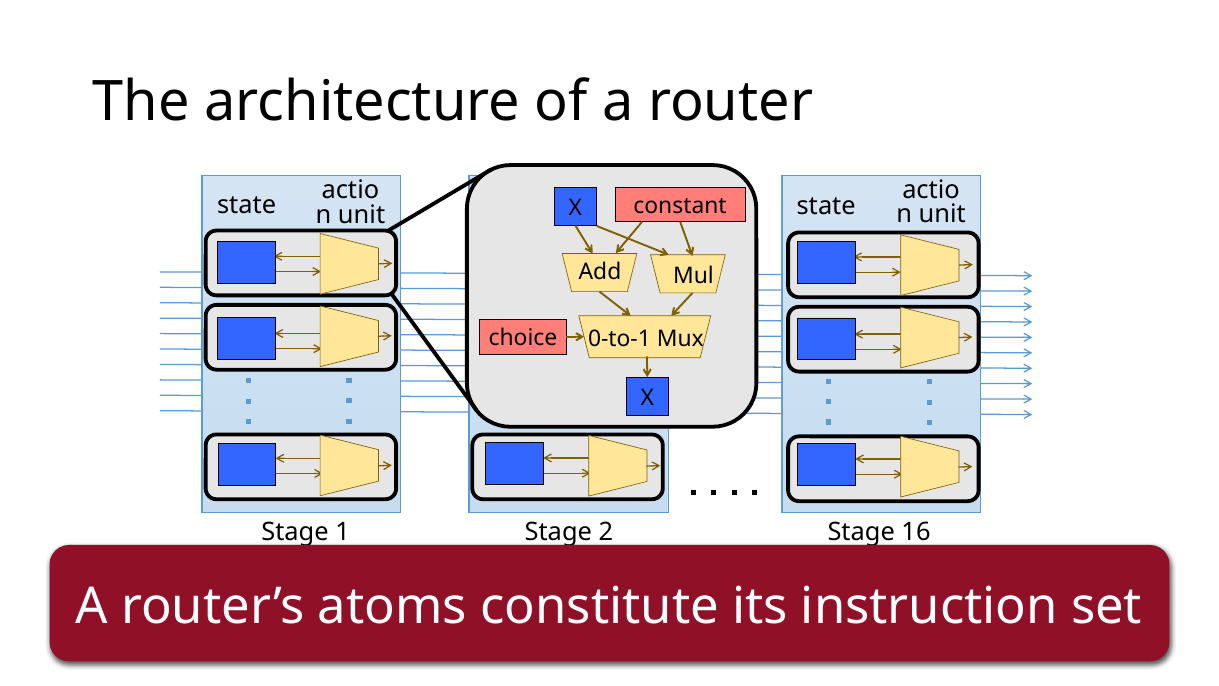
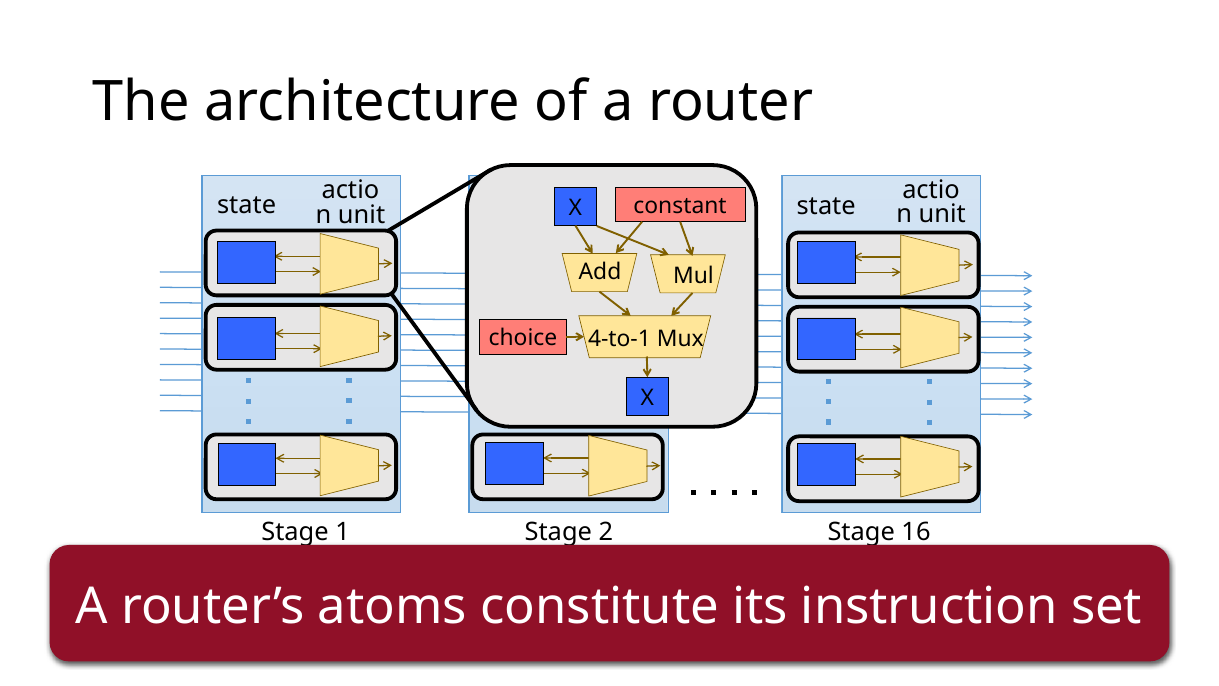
0-to-1: 0-to-1 -> 4-to-1
